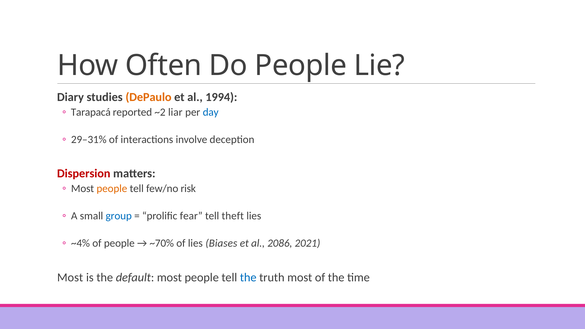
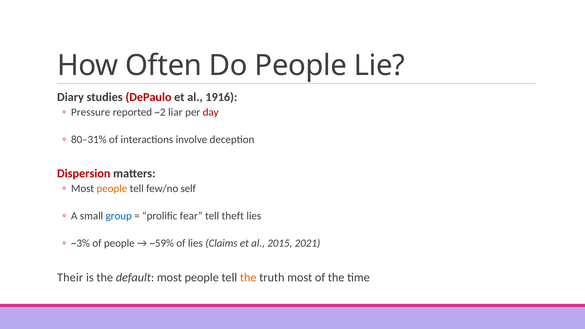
DePaulo colour: orange -> red
1994: 1994 -> 1916
Tarapacá: Tarapacá -> Pressure
day colour: blue -> red
29–31%: 29–31% -> 80–31%
risk: risk -> self
~4%: ~4% -> ~3%
~70%: ~70% -> ~59%
Biases: Biases -> Claims
2086: 2086 -> 2015
Most at (70, 277): Most -> Their
the at (248, 277) colour: blue -> orange
